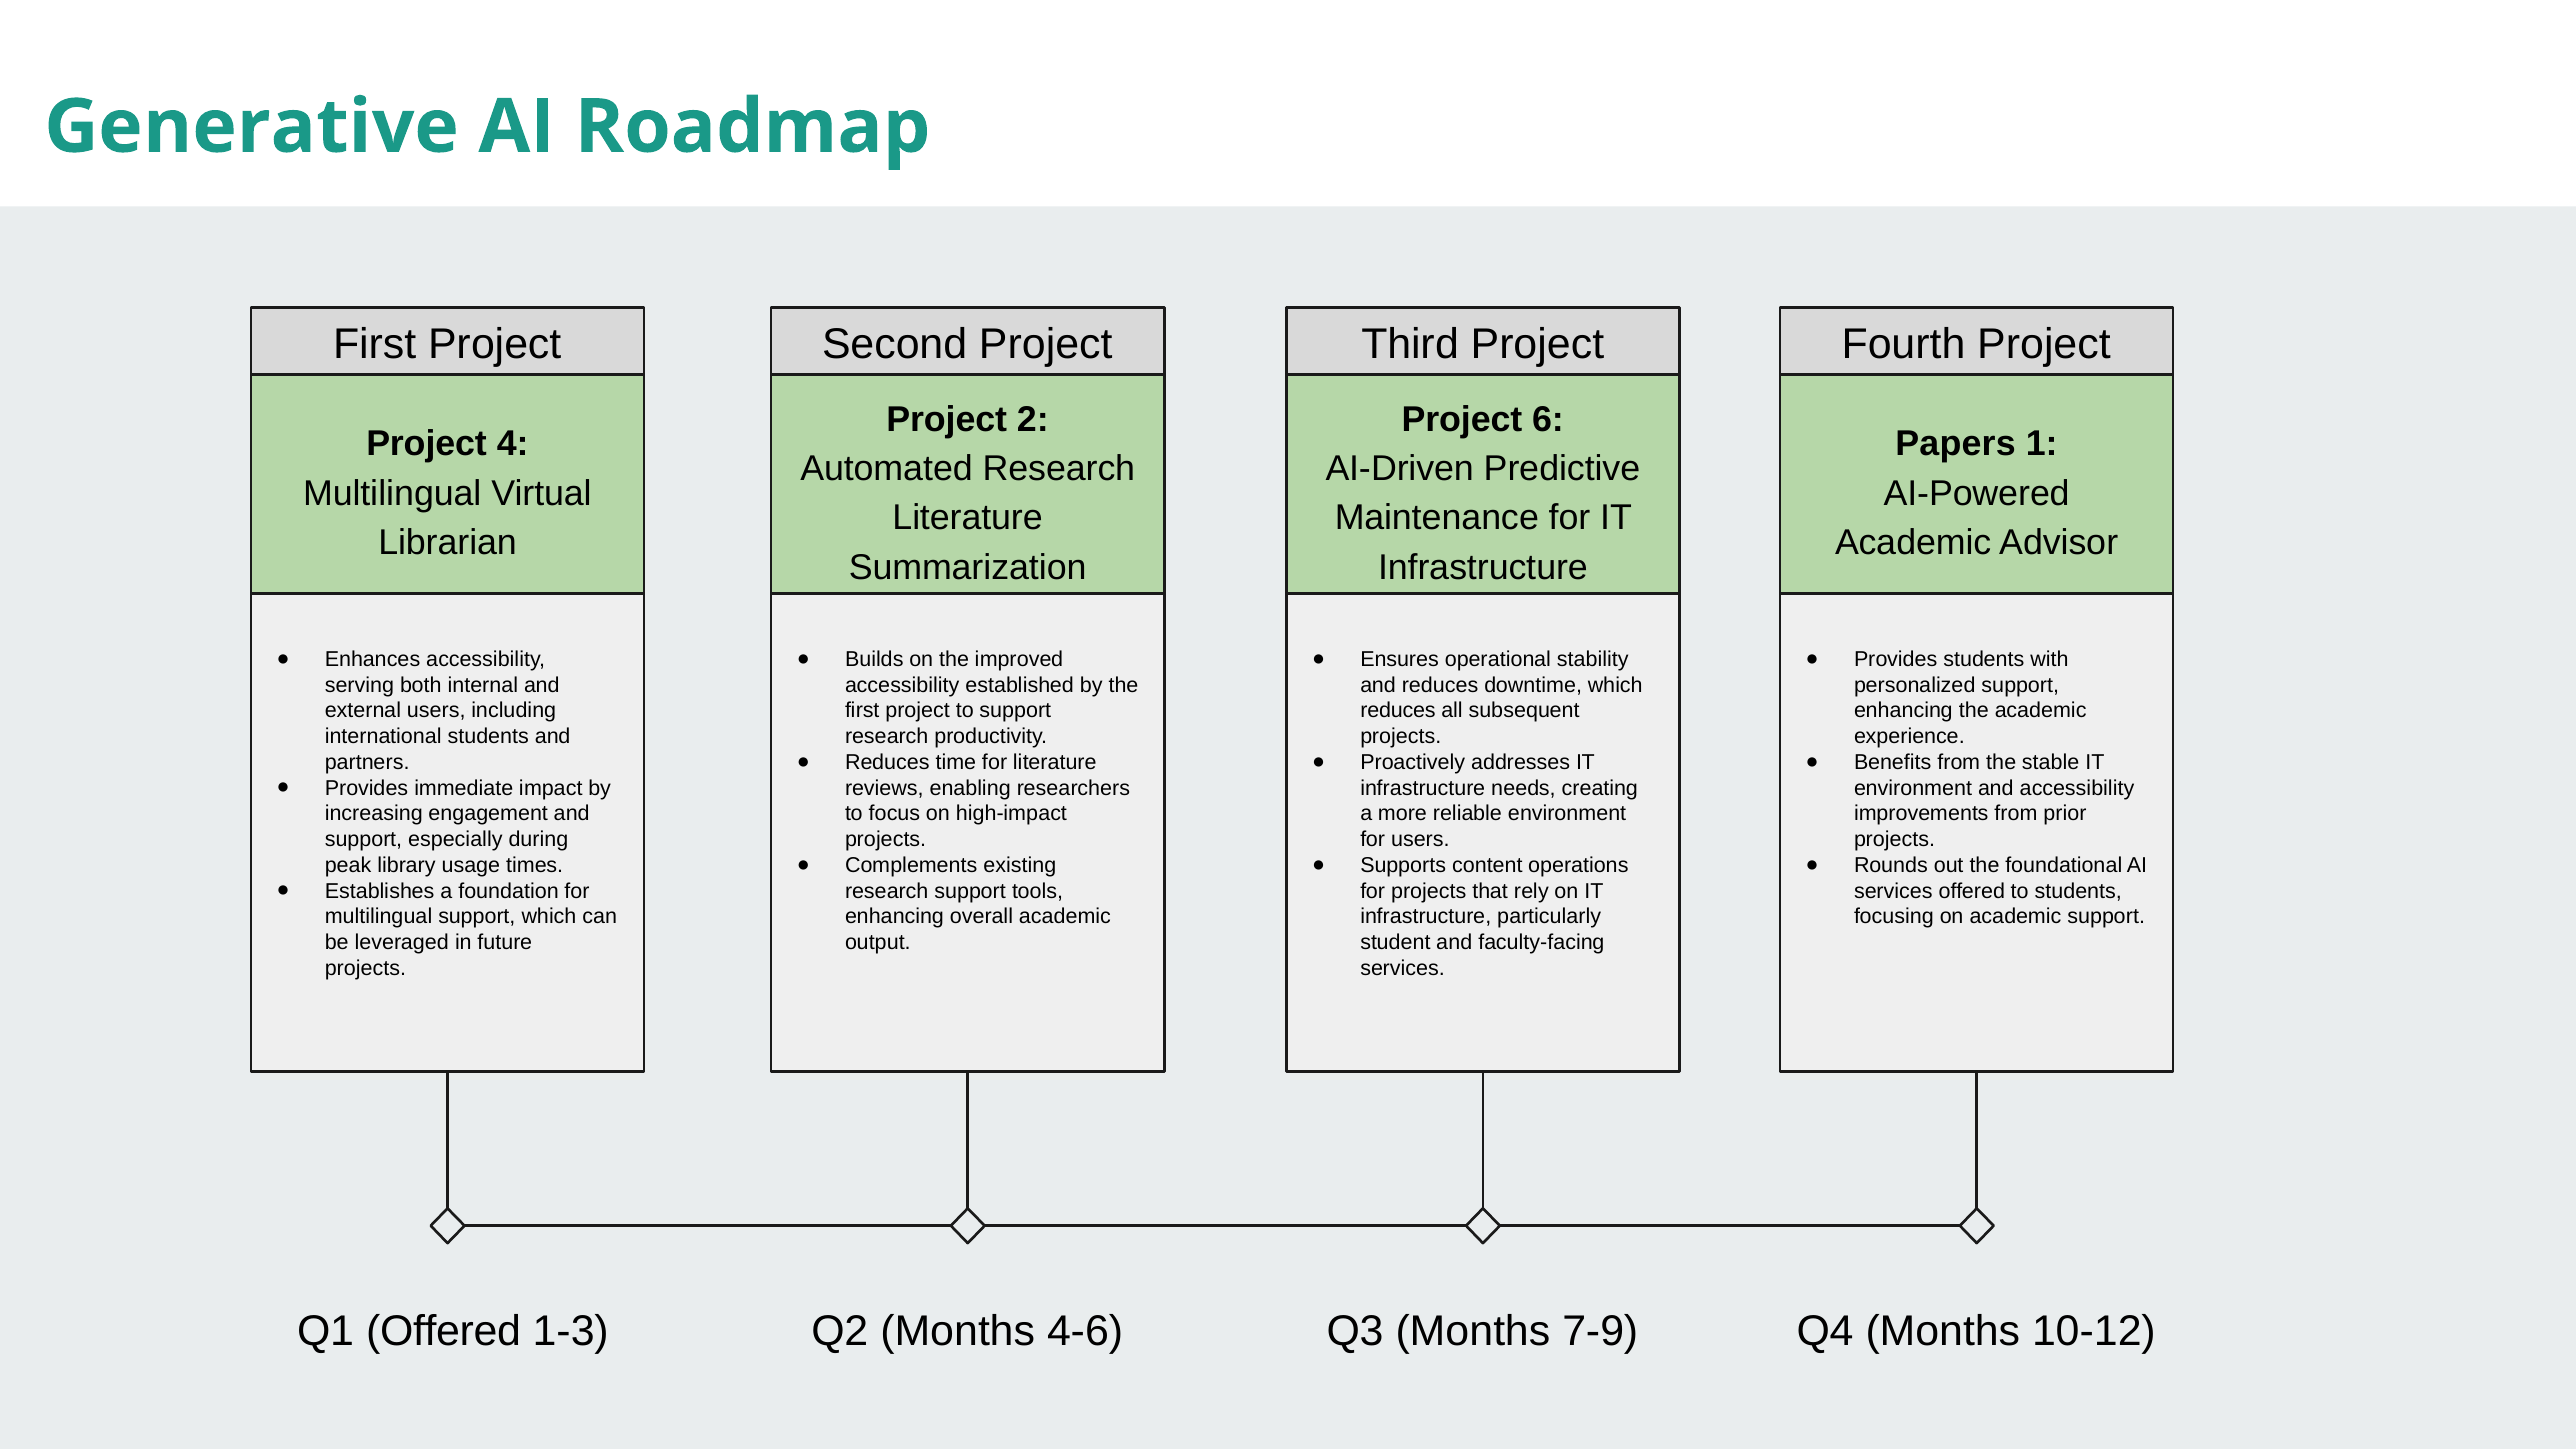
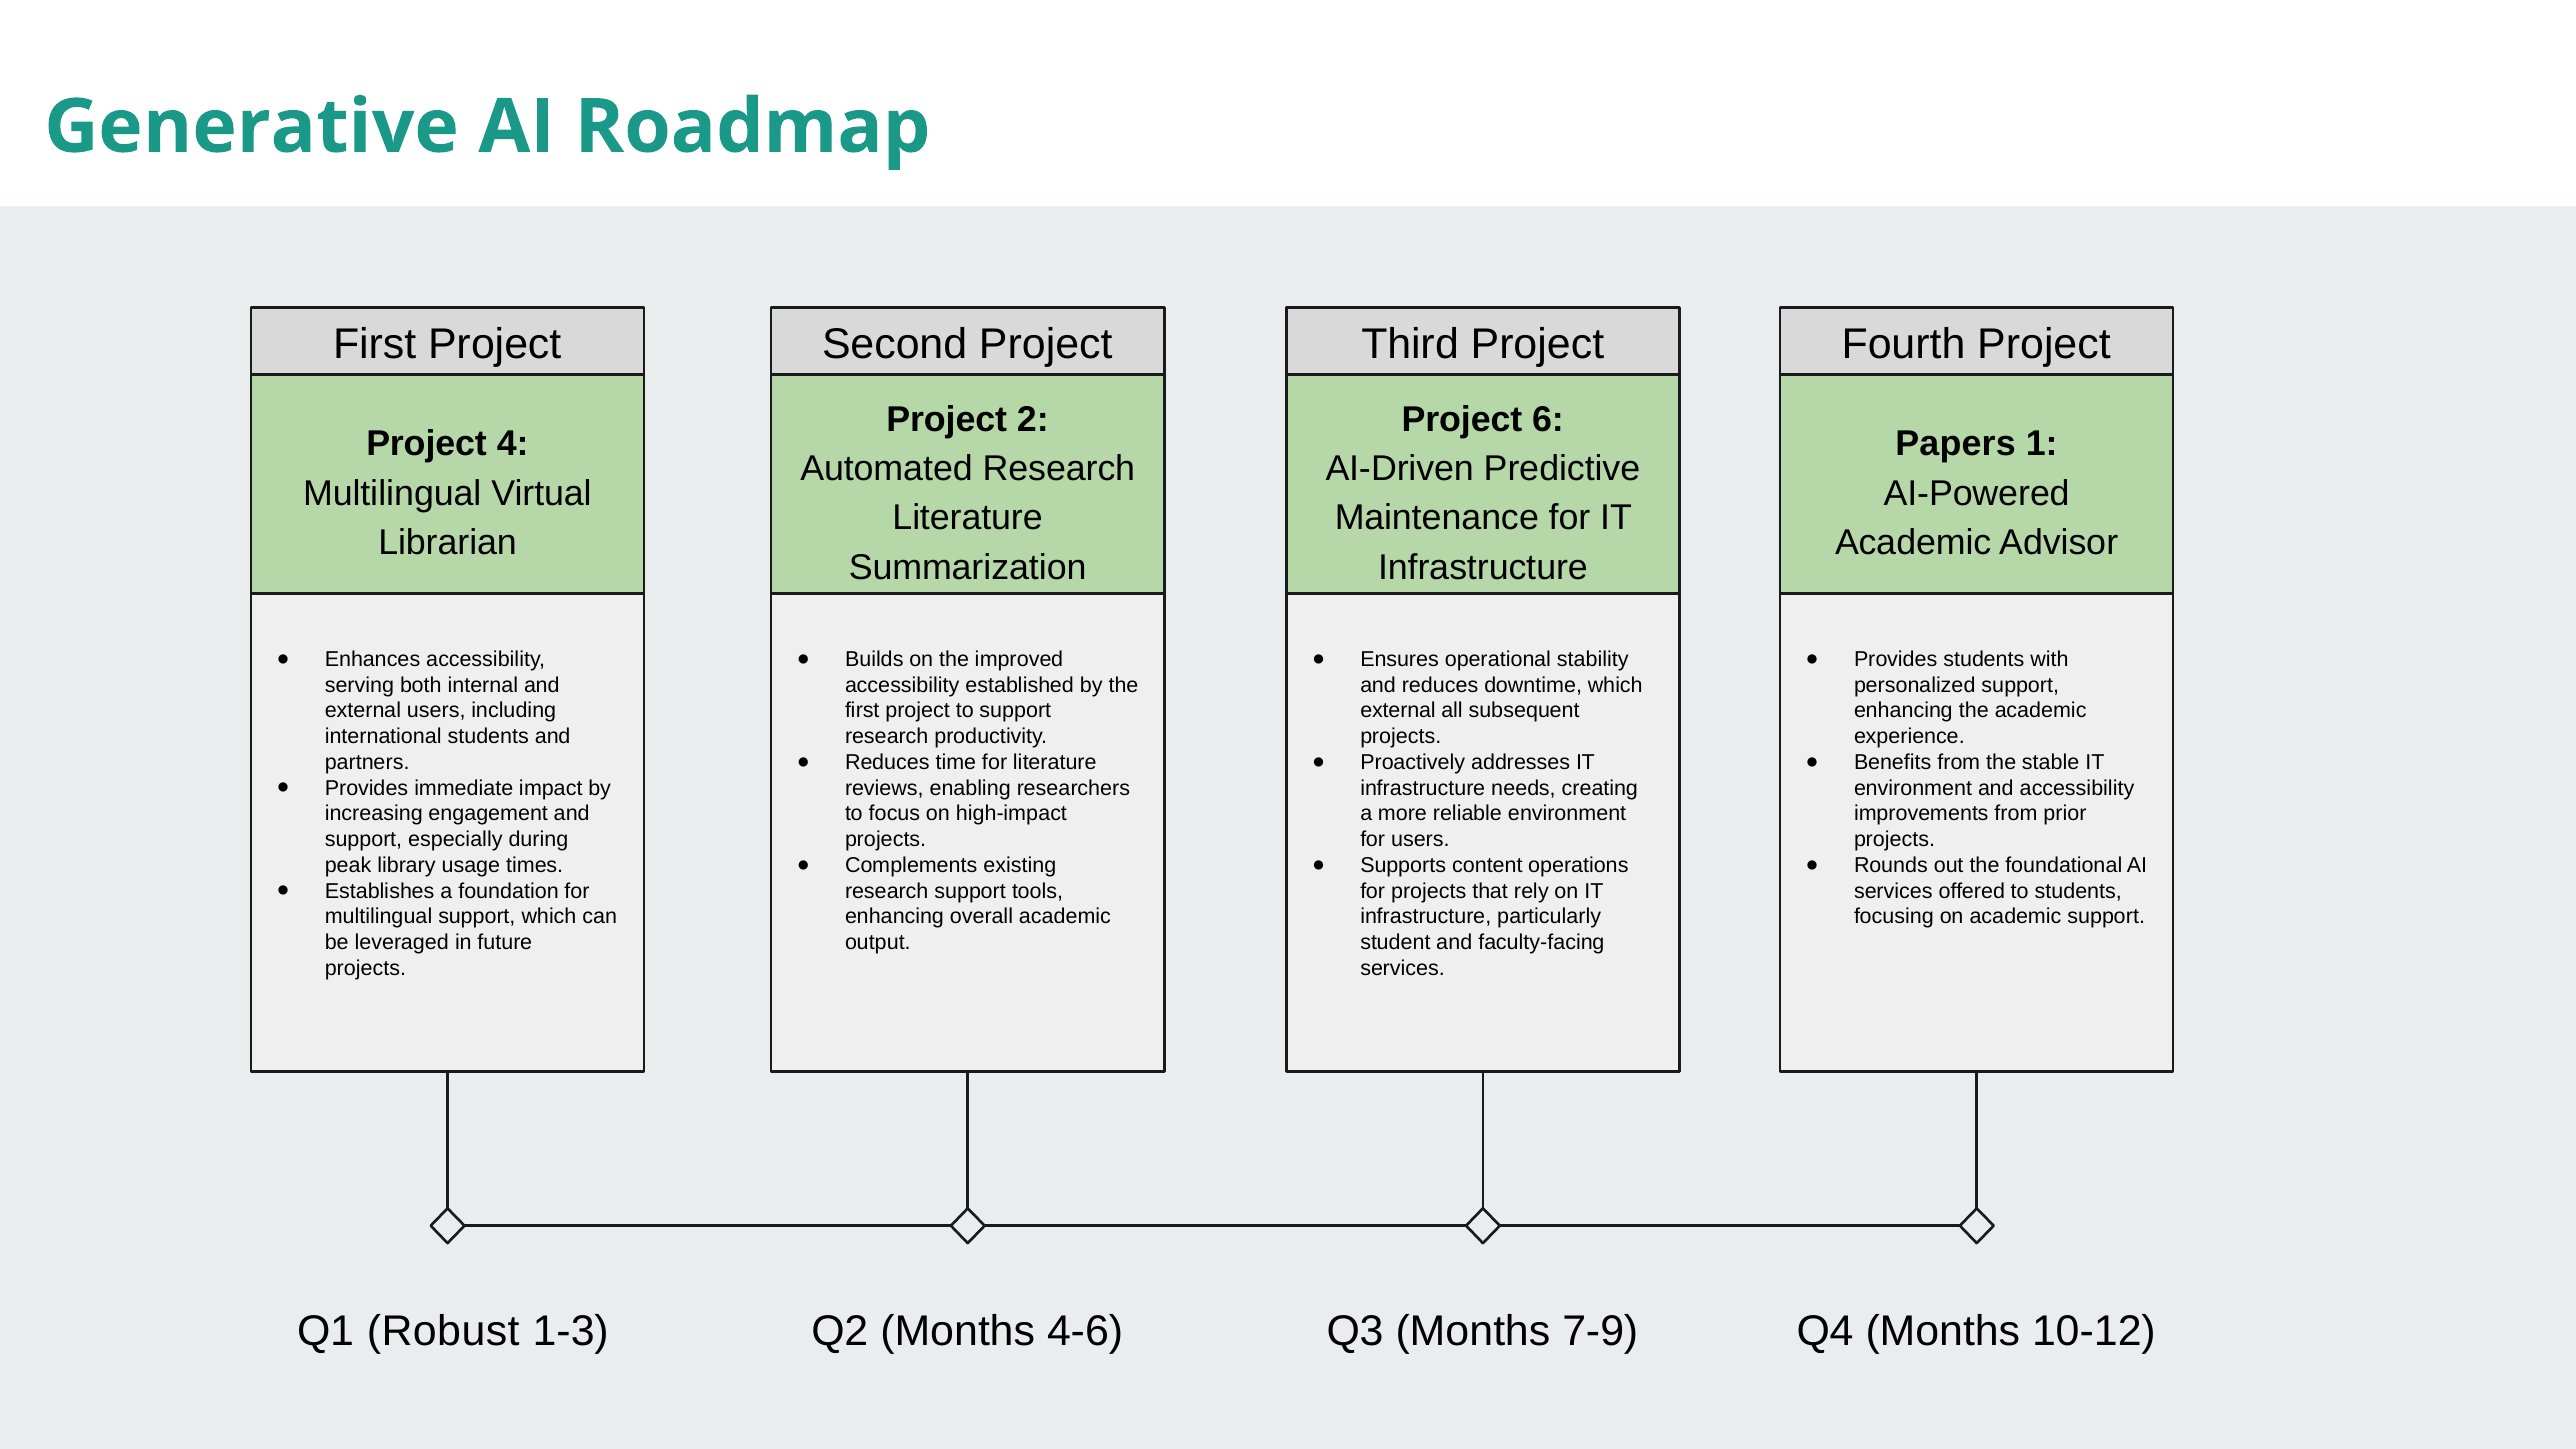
reduces at (1398, 711): reduces -> external
Q1 Offered: Offered -> Robust
